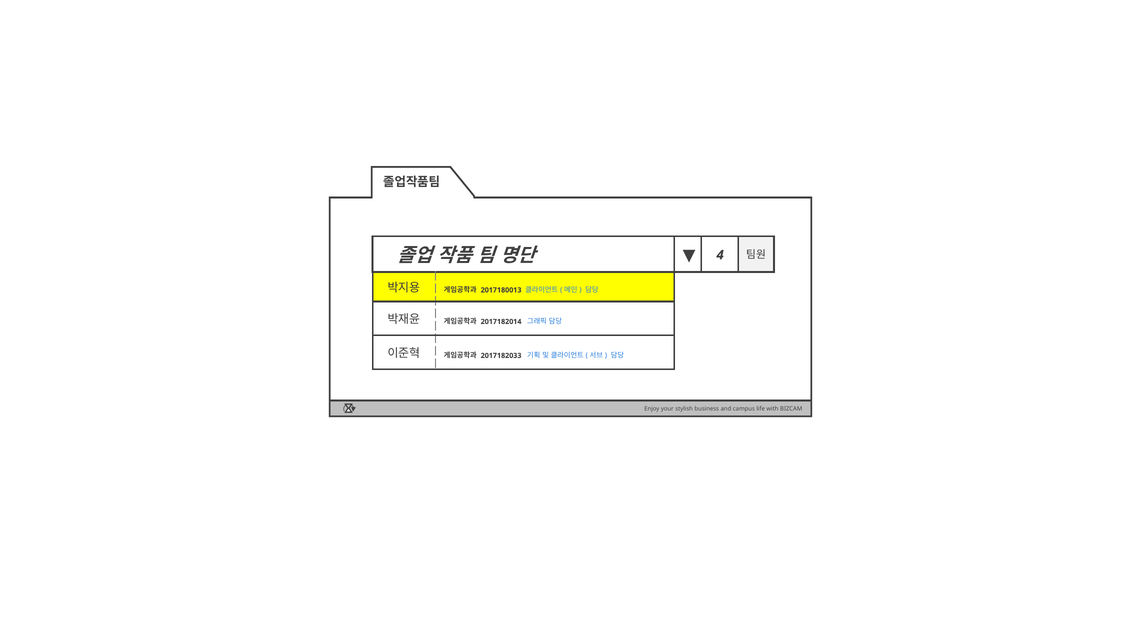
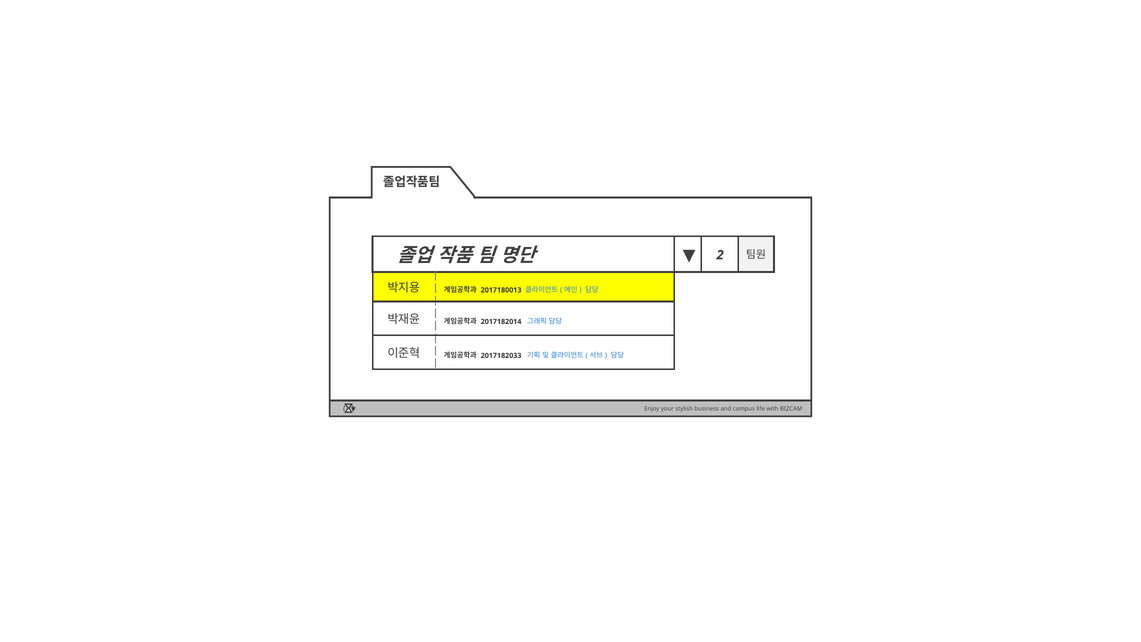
4: 4 -> 2
